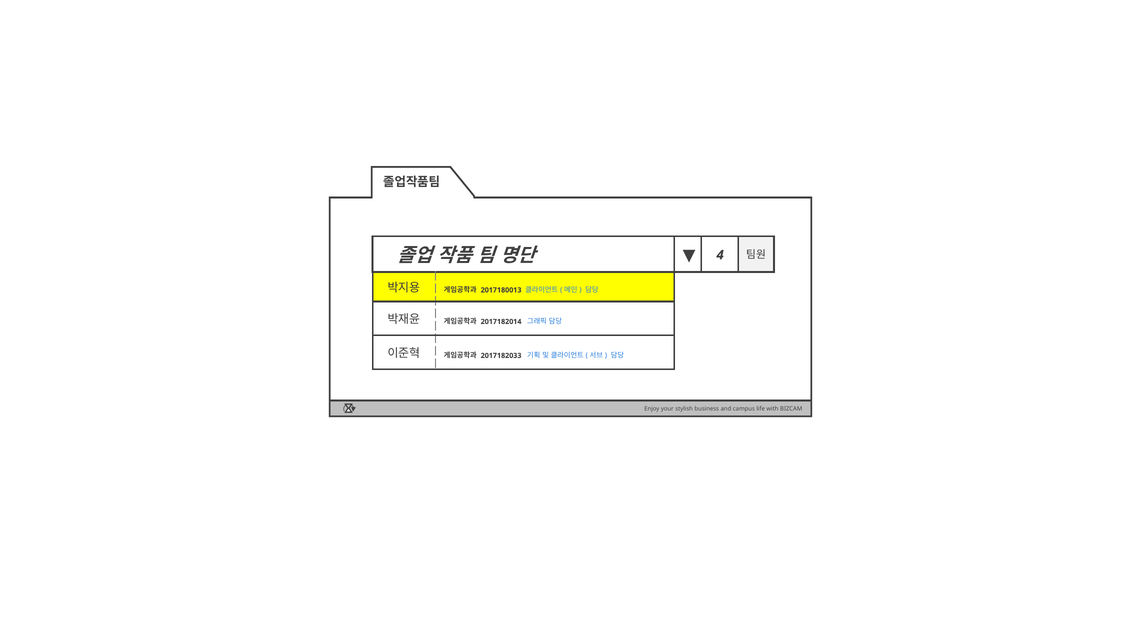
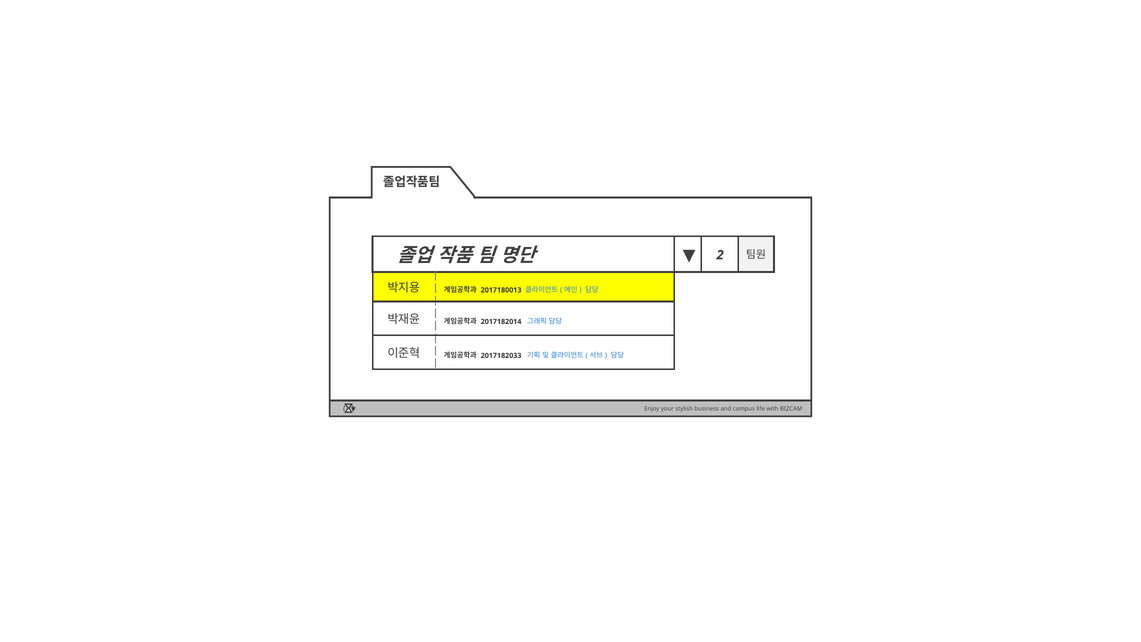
4: 4 -> 2
